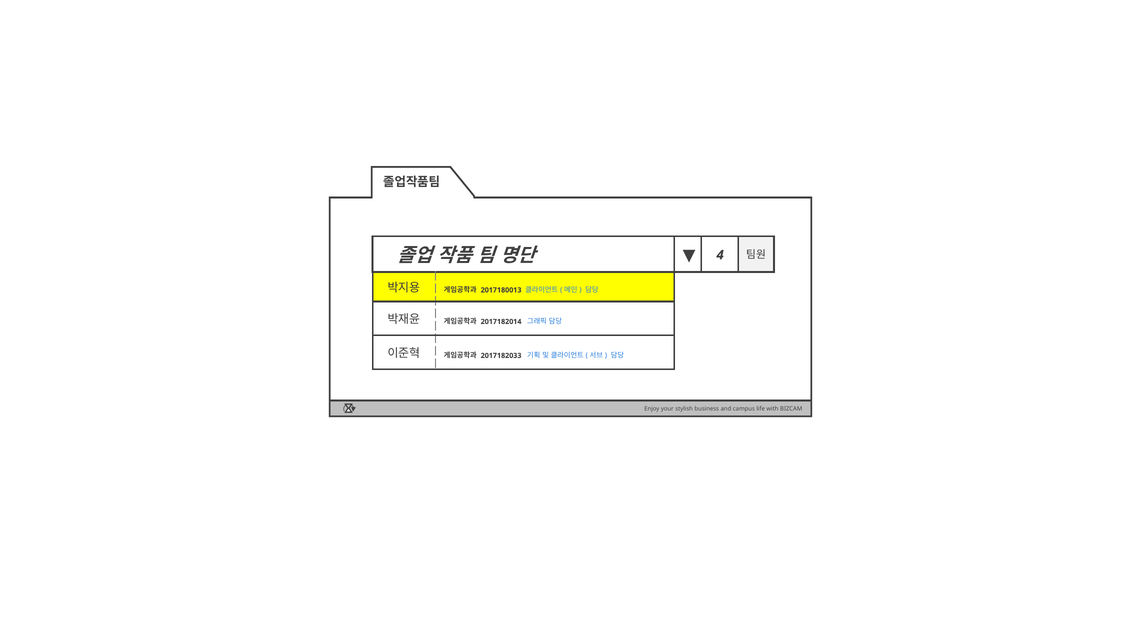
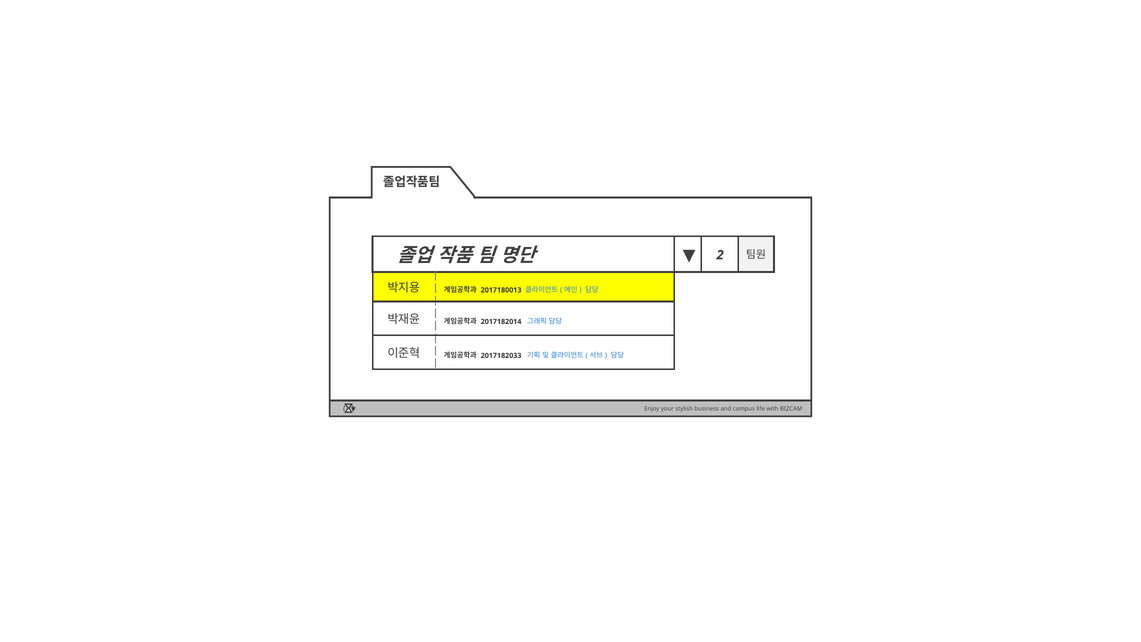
4: 4 -> 2
